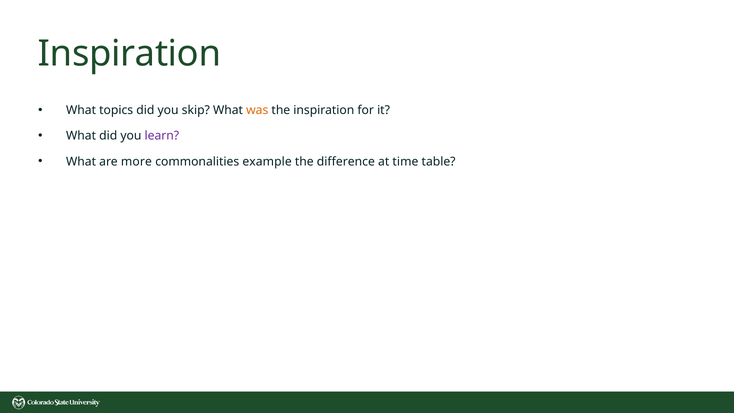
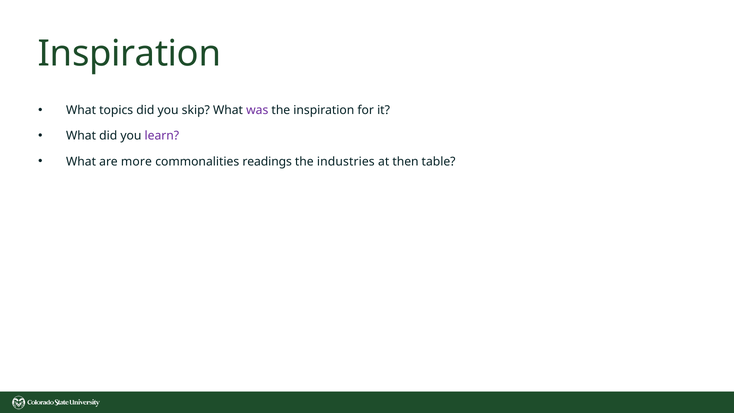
was colour: orange -> purple
example: example -> readings
difference: difference -> industries
time: time -> then
